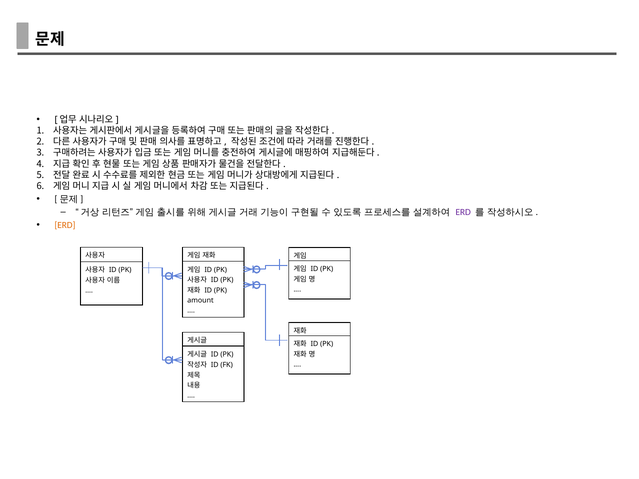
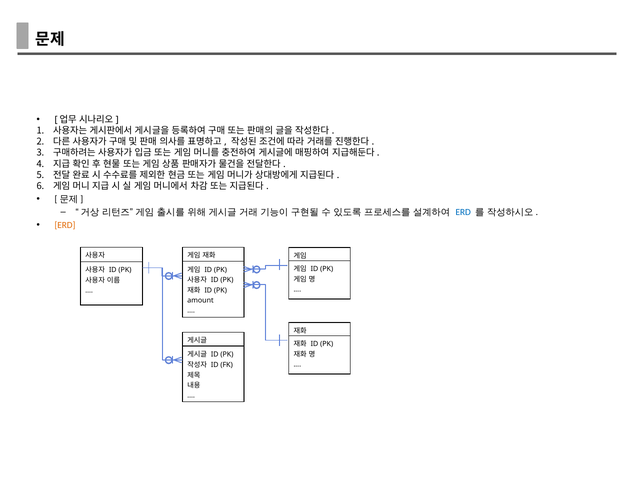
ERD at (463, 212) colour: purple -> blue
